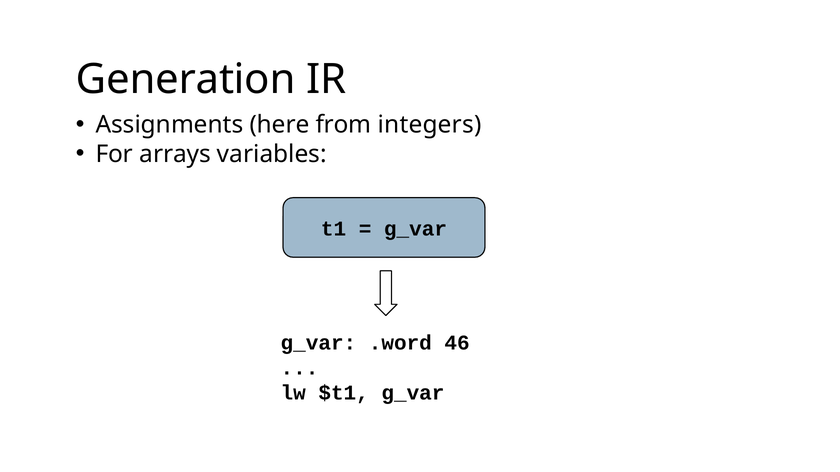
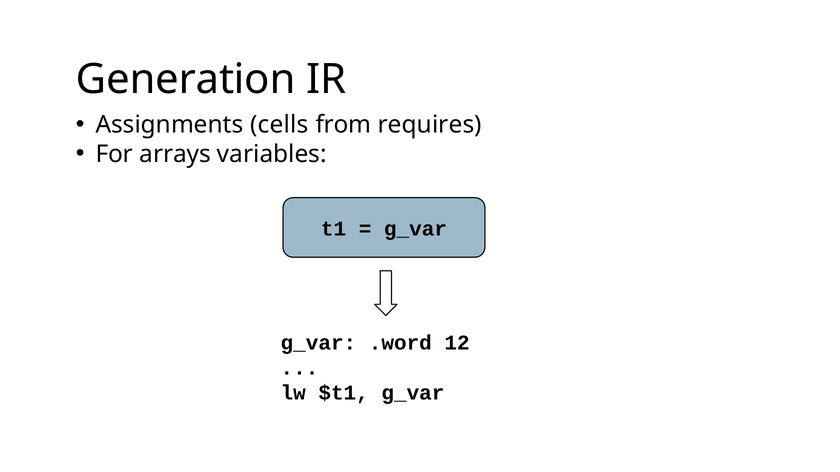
here: here -> cells
integers: integers -> requires
46: 46 -> 12
